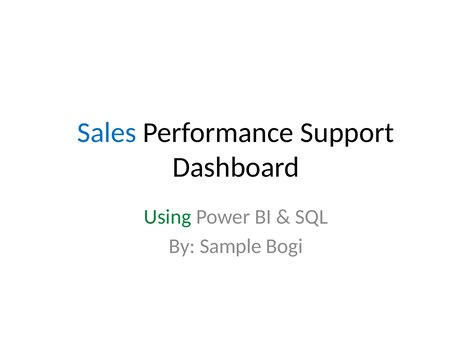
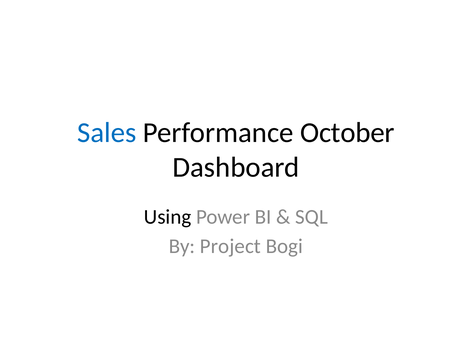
Support: Support -> October
Using colour: green -> black
Sample: Sample -> Project
